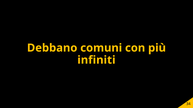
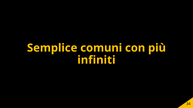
Debbano: Debbano -> Semplice
